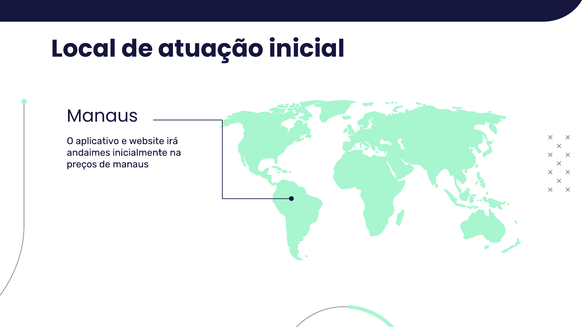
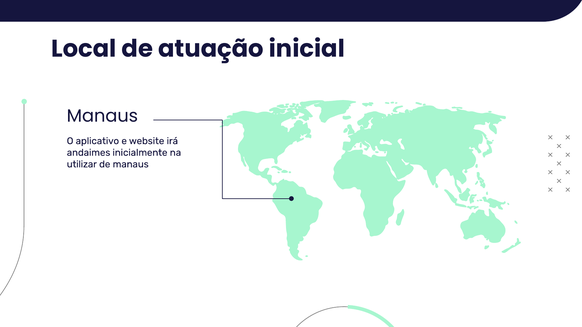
preços: preços -> utilizar
